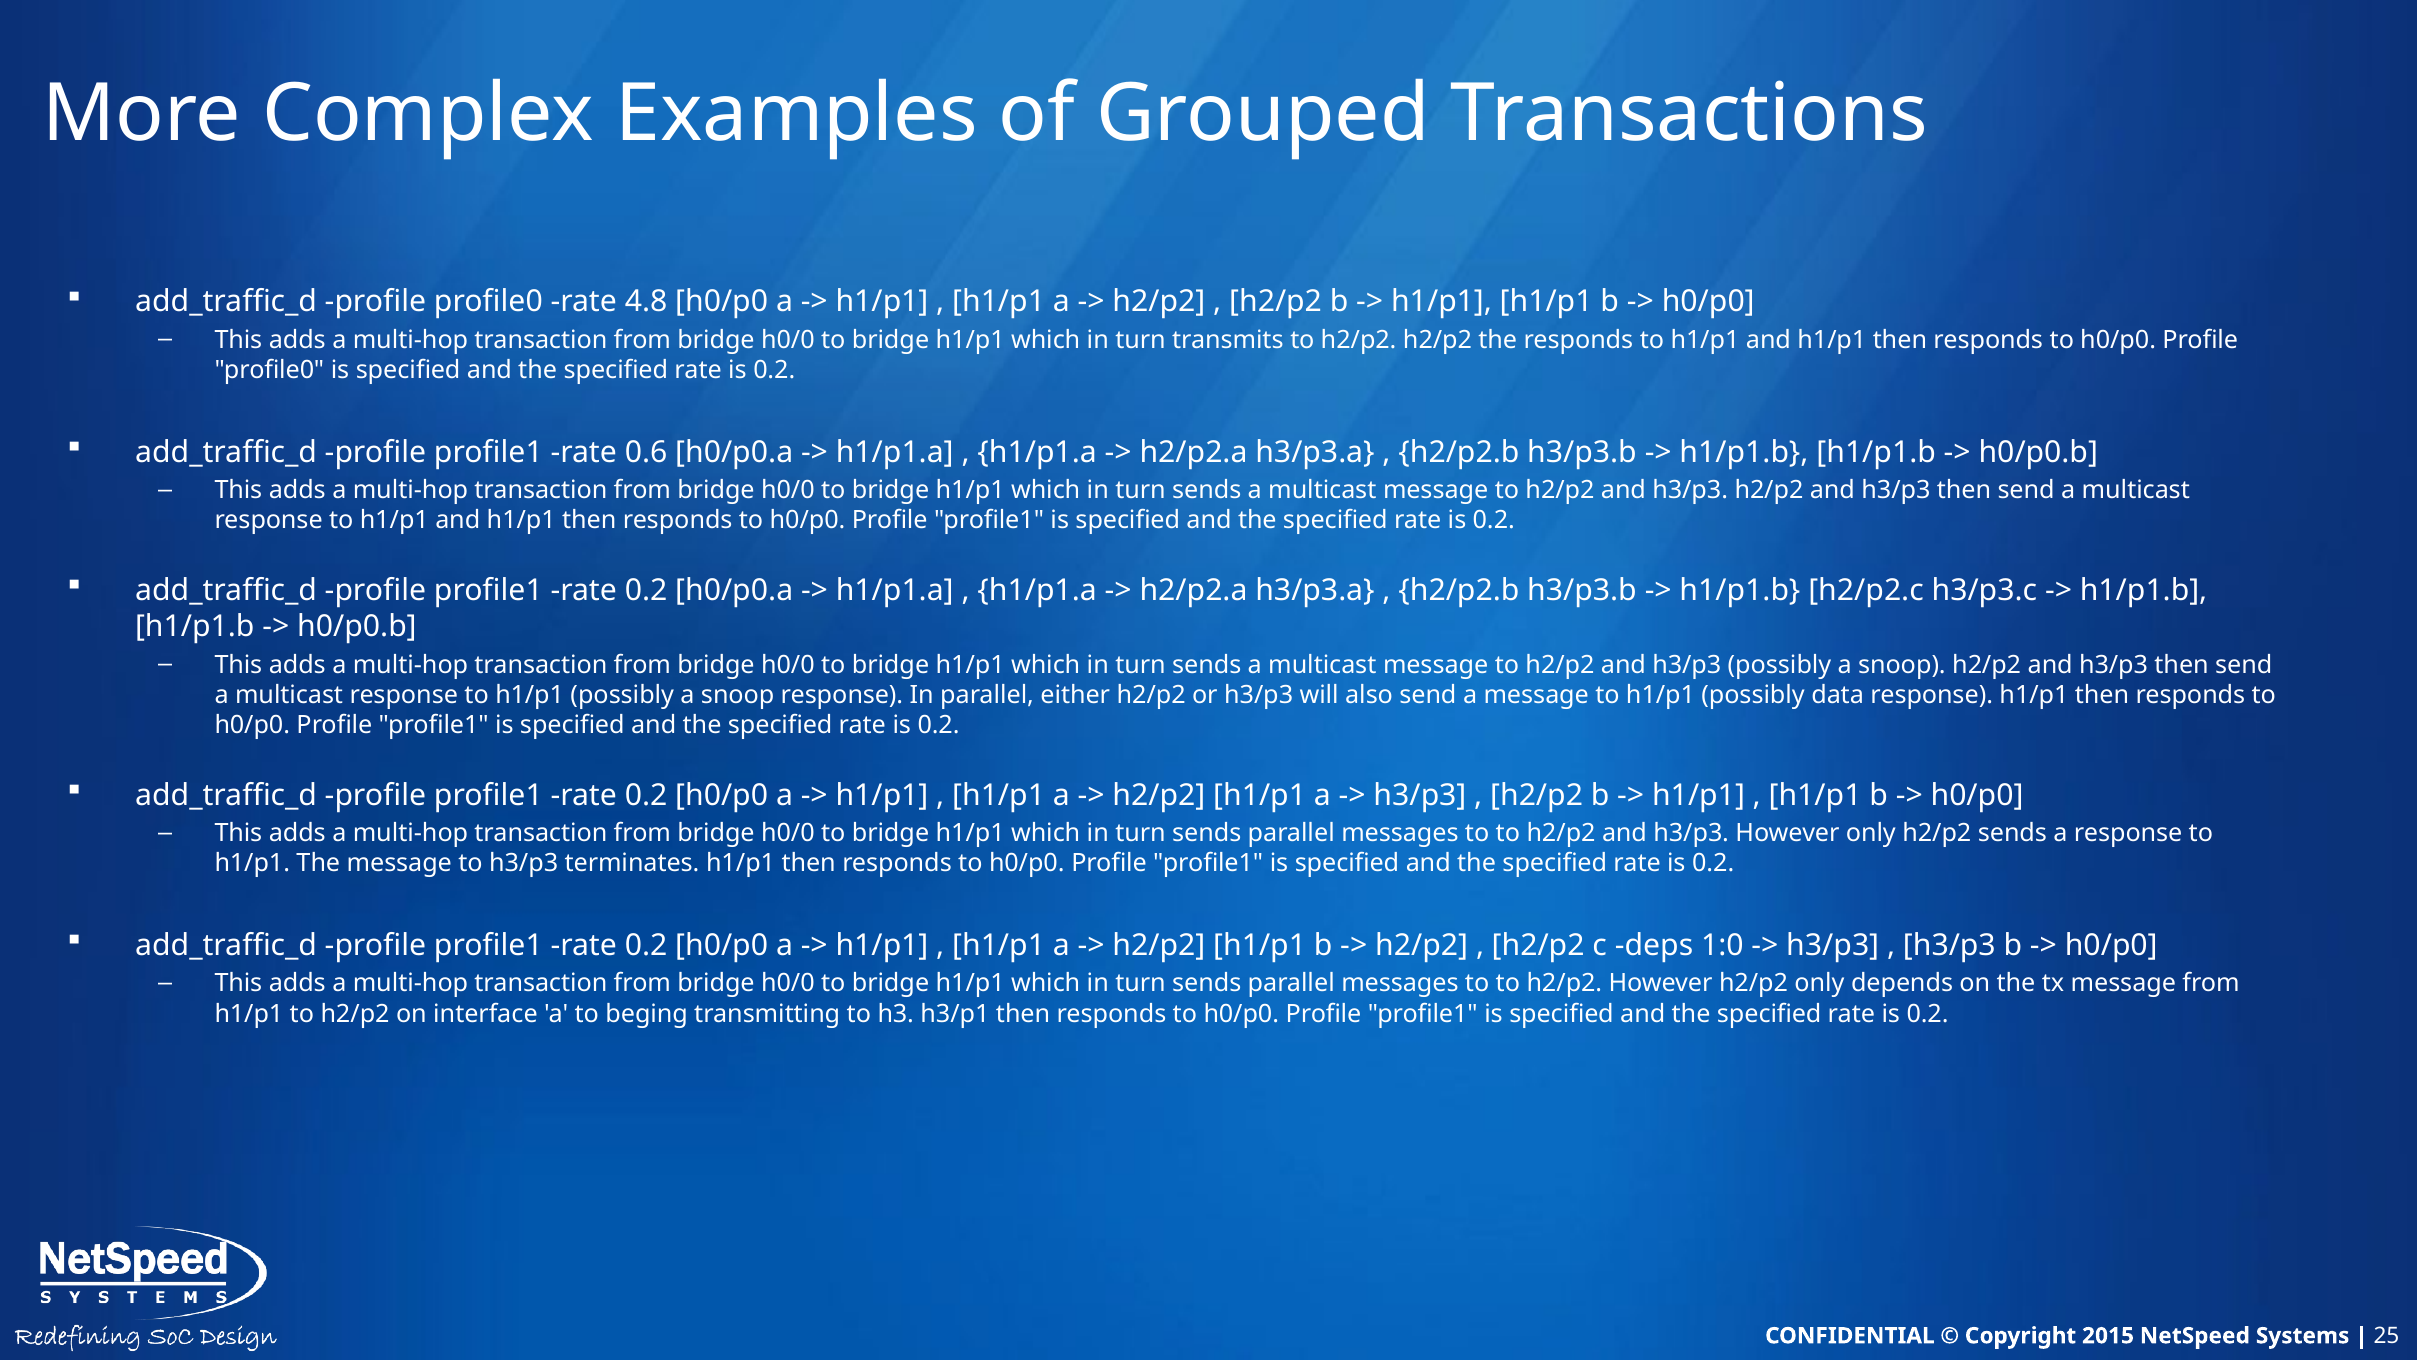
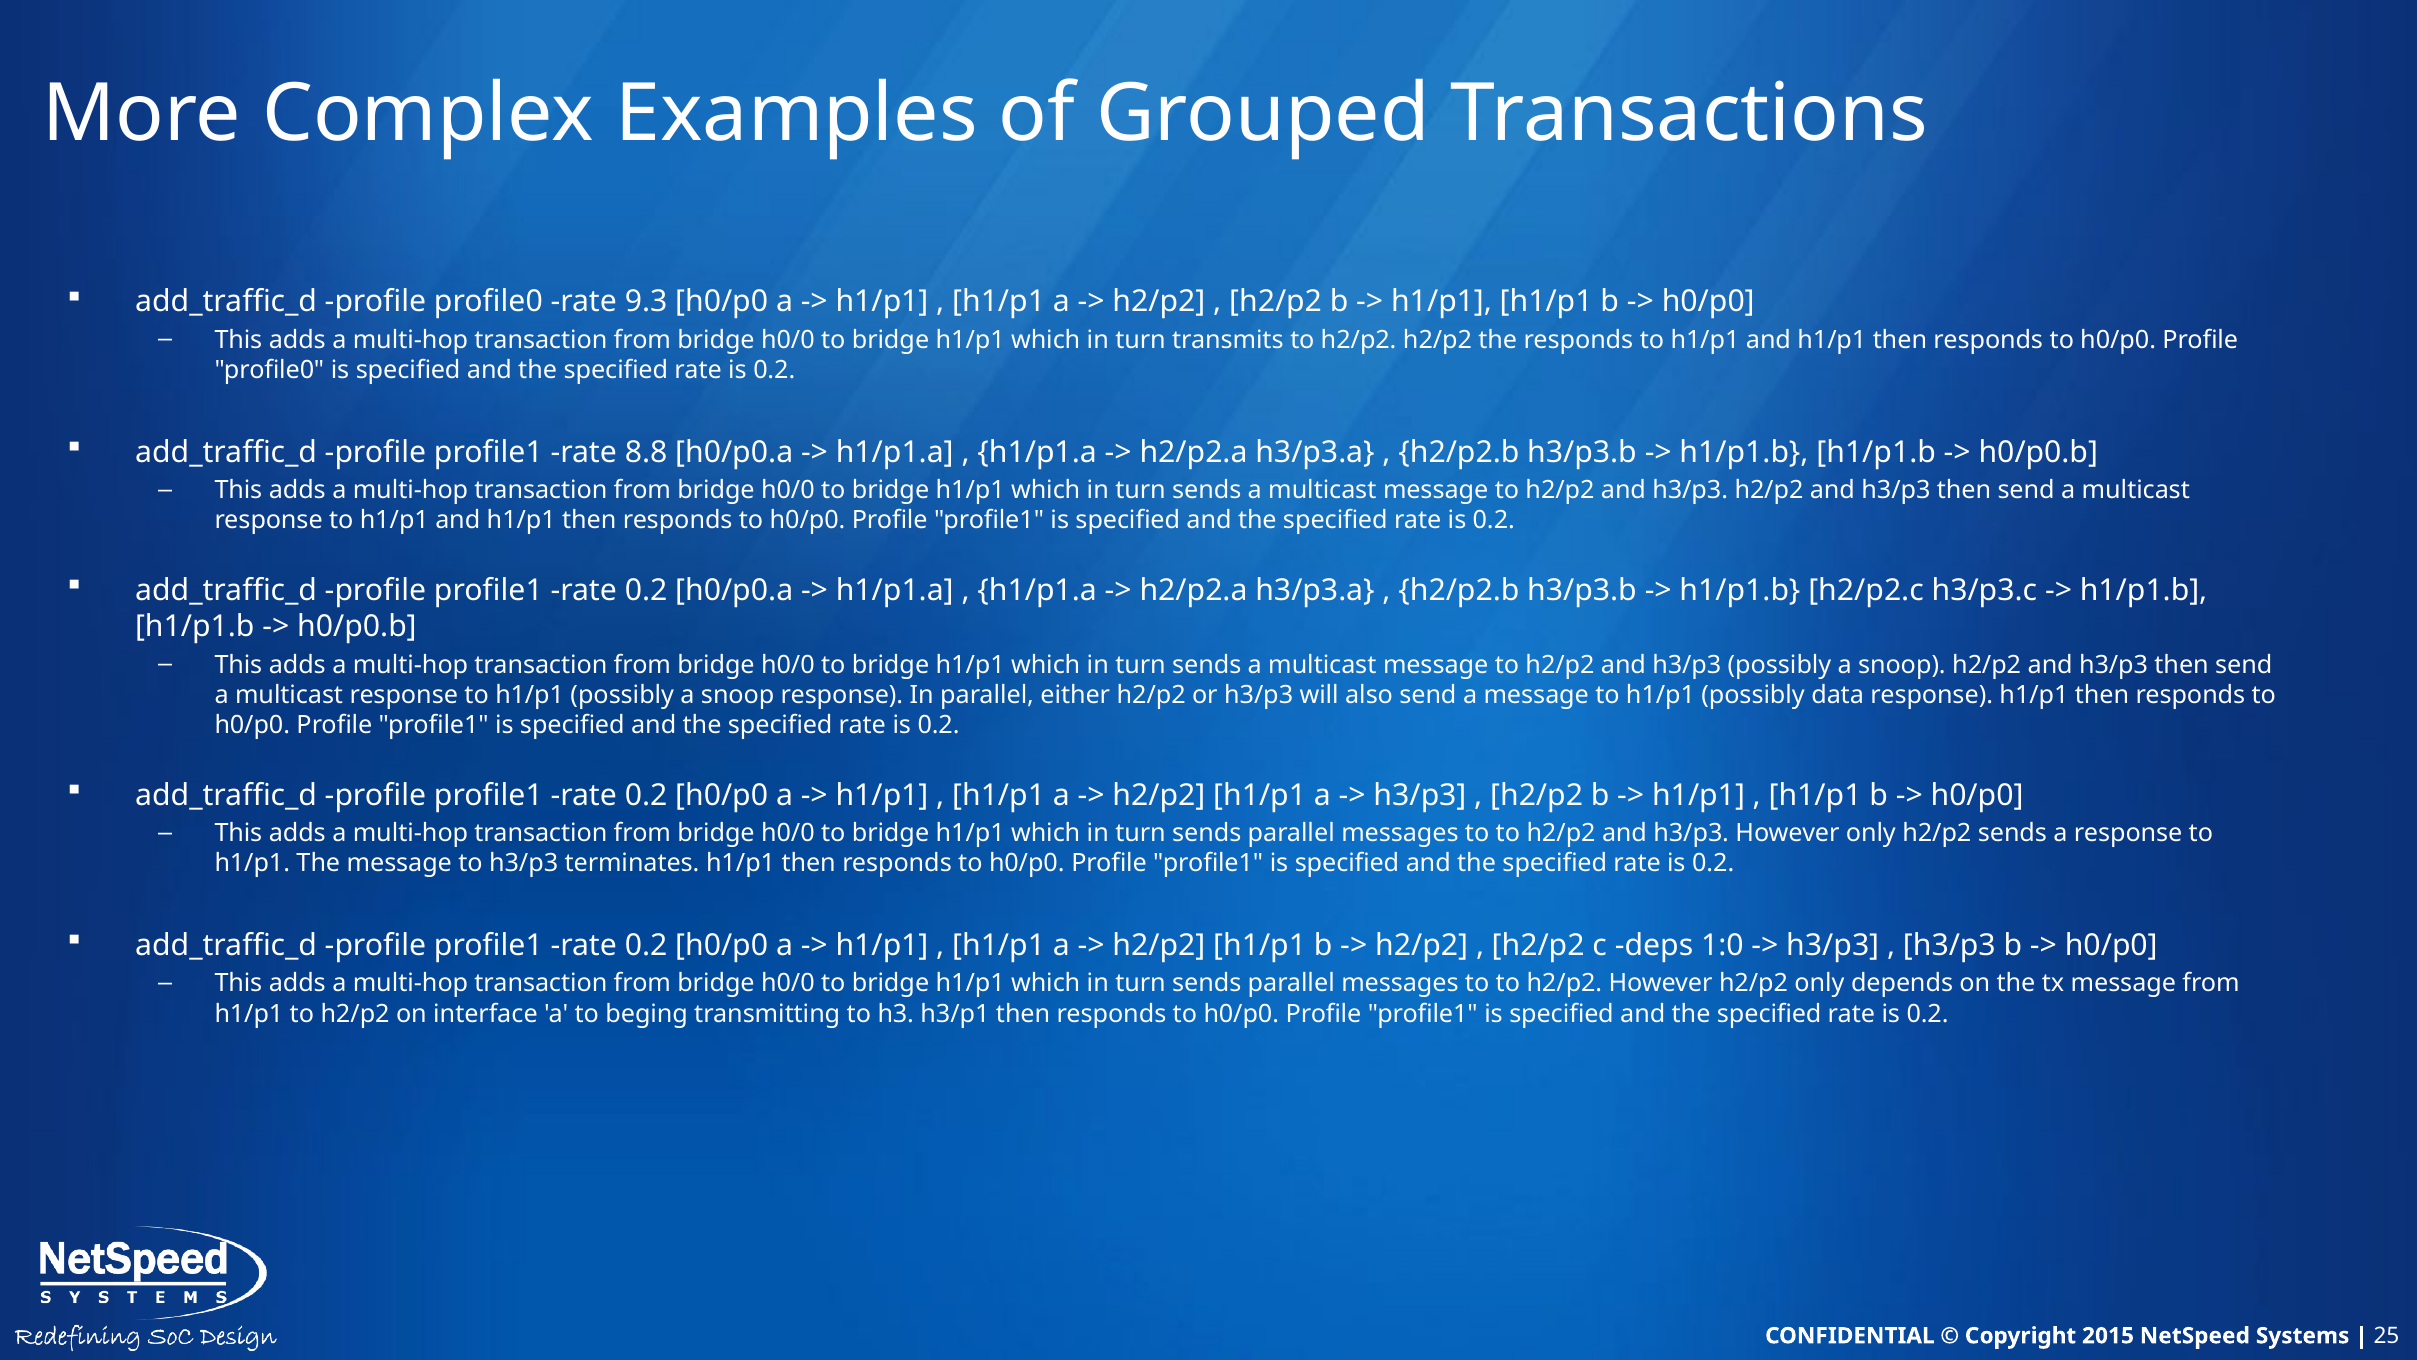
4.8: 4.8 -> 9.3
0.6: 0.6 -> 8.8
